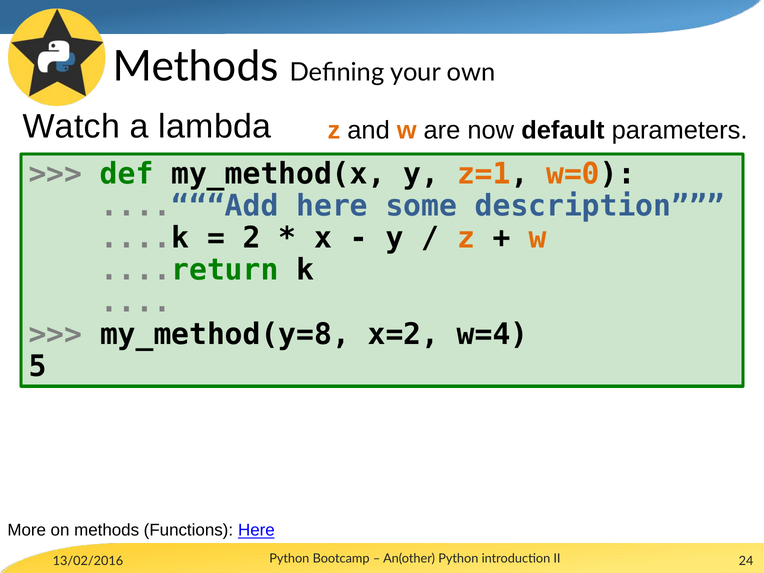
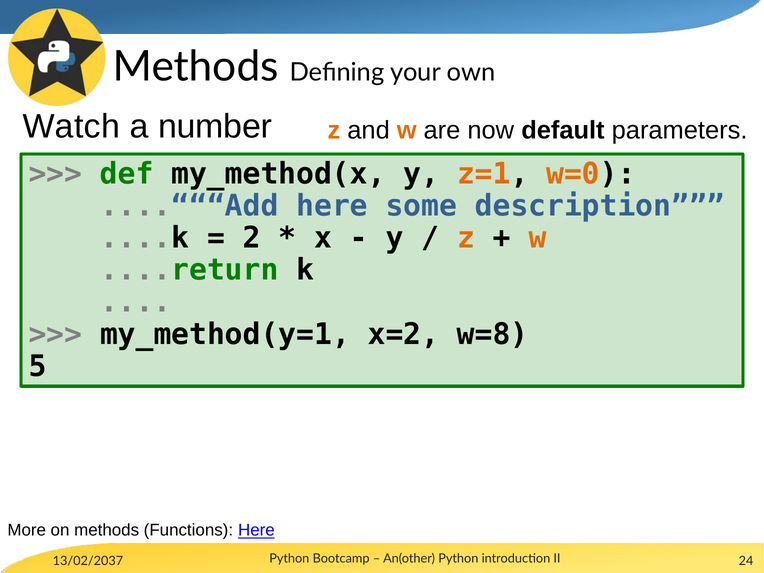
lambda: lambda -> number
my_method(y=8: my_method(y=8 -> my_method(y=1
w=4: w=4 -> w=8
13/02/2016: 13/02/2016 -> 13/02/2037
